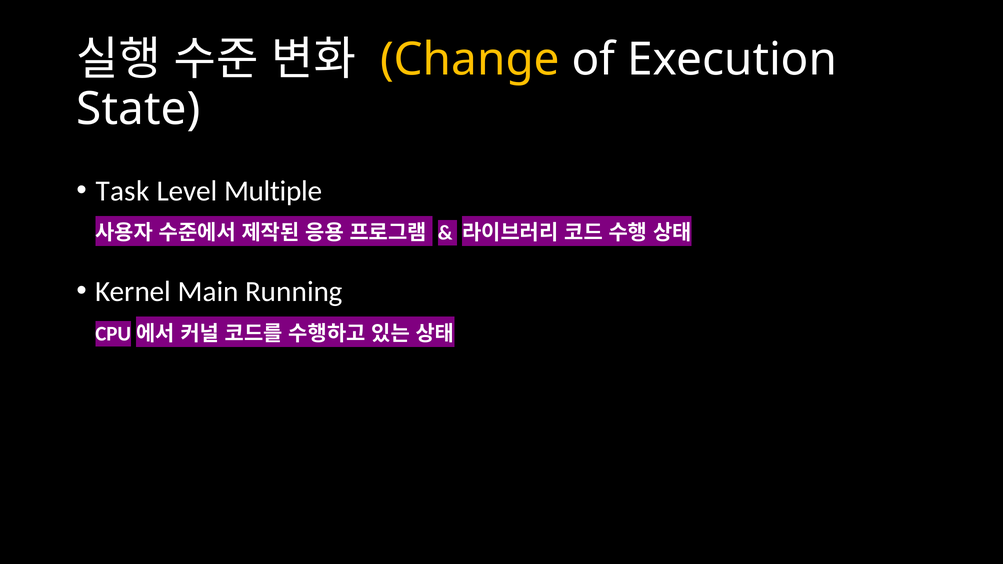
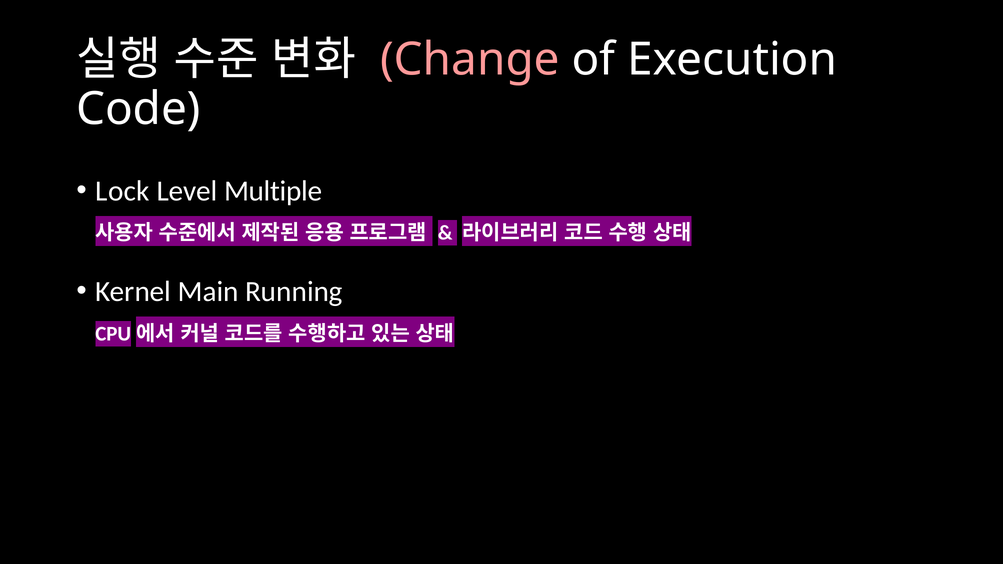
Change colour: yellow -> pink
State: State -> Code
Task: Task -> Lock
